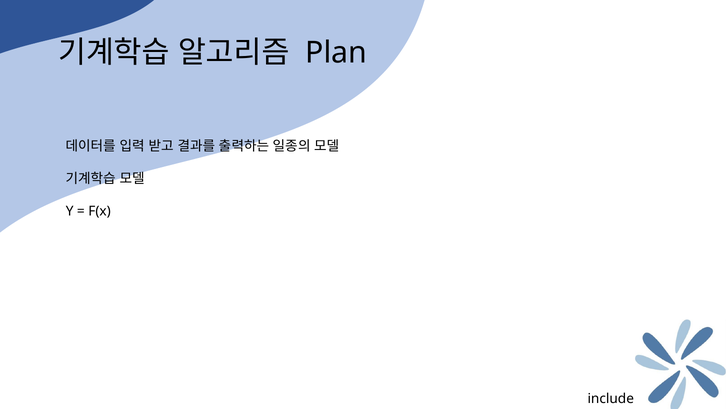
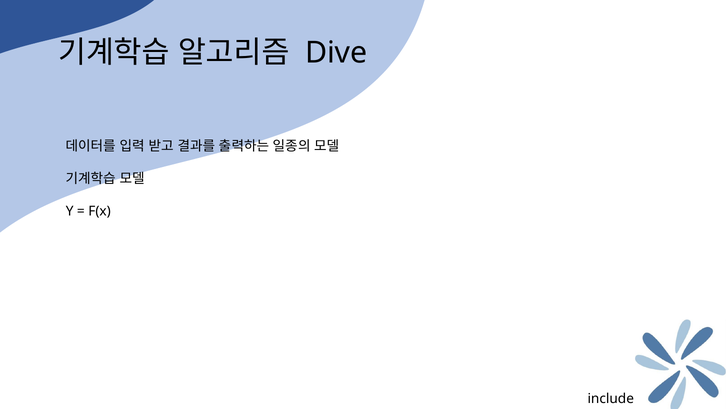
Plan: Plan -> Dive
